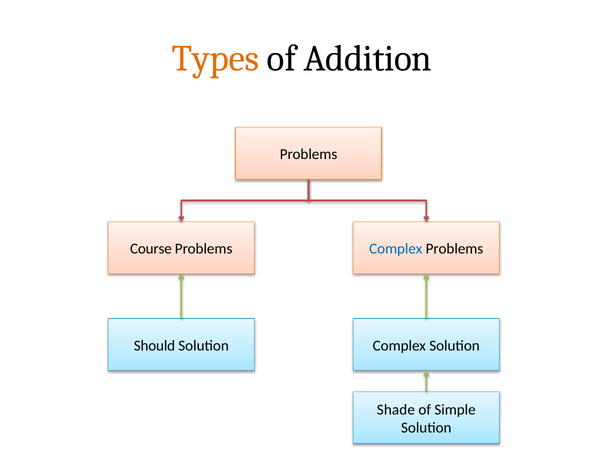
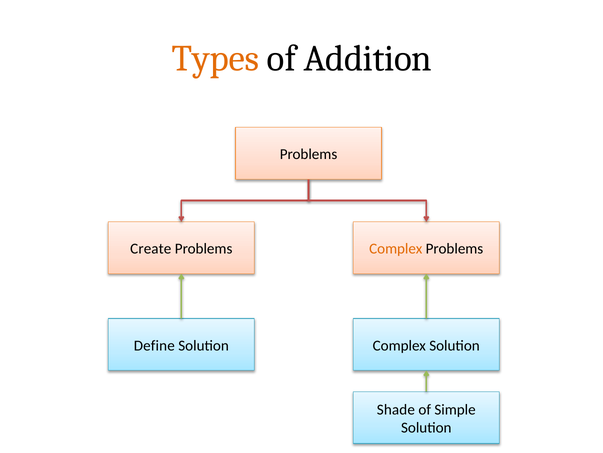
Course: Course -> Create
Complex at (396, 248) colour: blue -> orange
Should: Should -> Define
